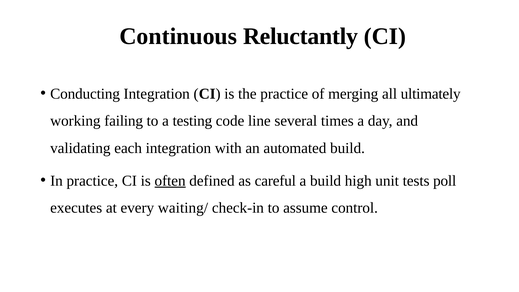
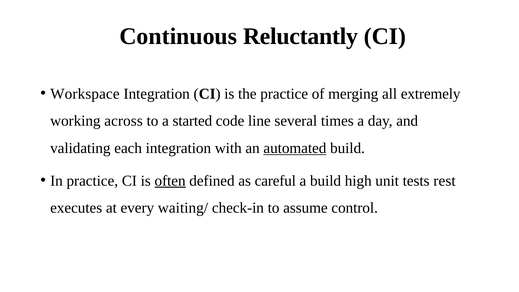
Conducting: Conducting -> Workspace
ultimately: ultimately -> extremely
failing: failing -> across
testing: testing -> started
automated underline: none -> present
poll: poll -> rest
